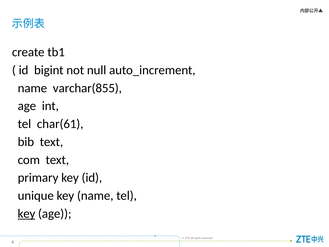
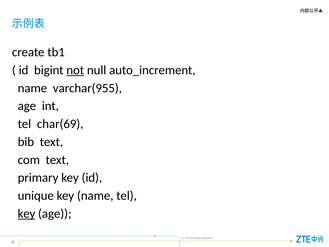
not underline: none -> present
varchar(855: varchar(855 -> varchar(955
char(61: char(61 -> char(69
